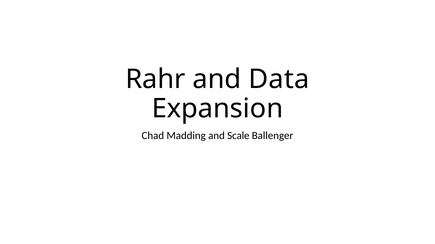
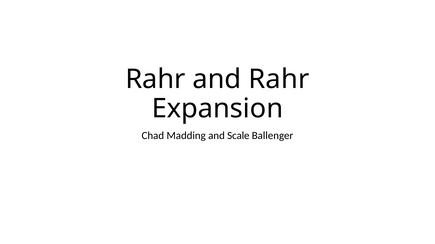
and Data: Data -> Rahr
